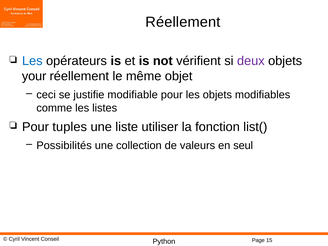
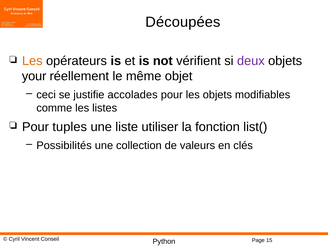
Réellement at (183, 22): Réellement -> Découpées
Les at (32, 61) colour: blue -> orange
modifiable: modifiable -> accolades
seul: seul -> clés
